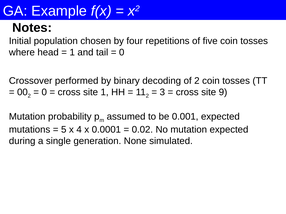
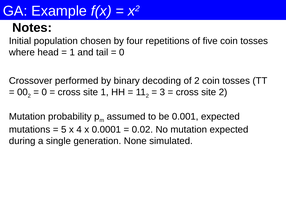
site 9: 9 -> 2
